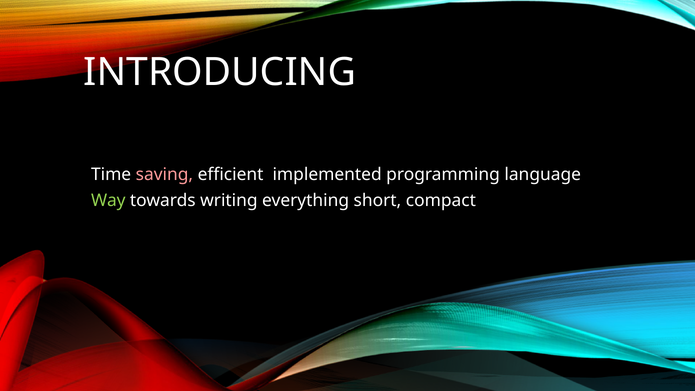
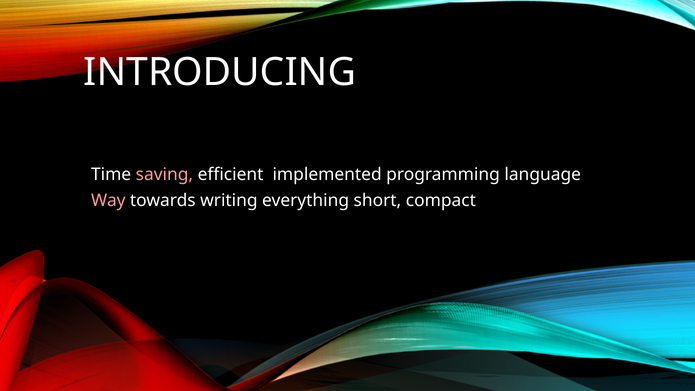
Way colour: light green -> pink
